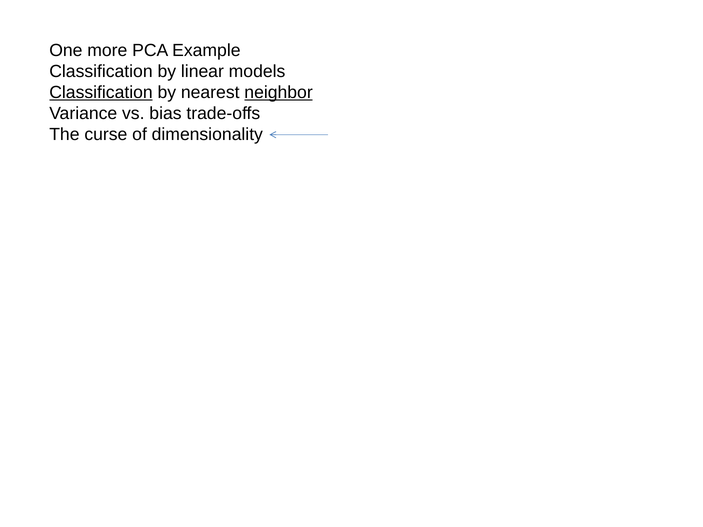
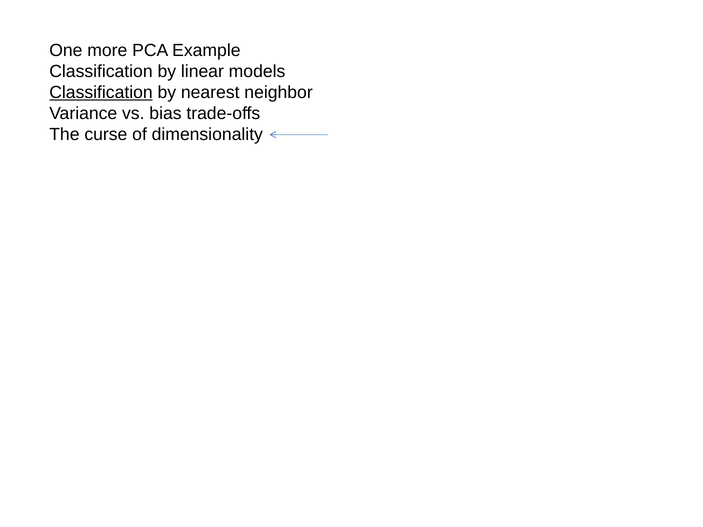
neighbor underline: present -> none
